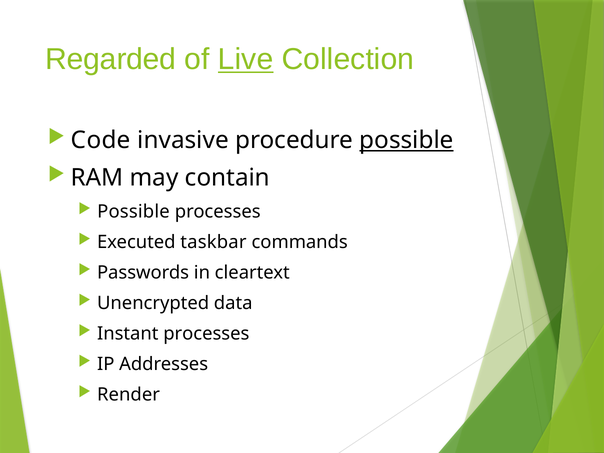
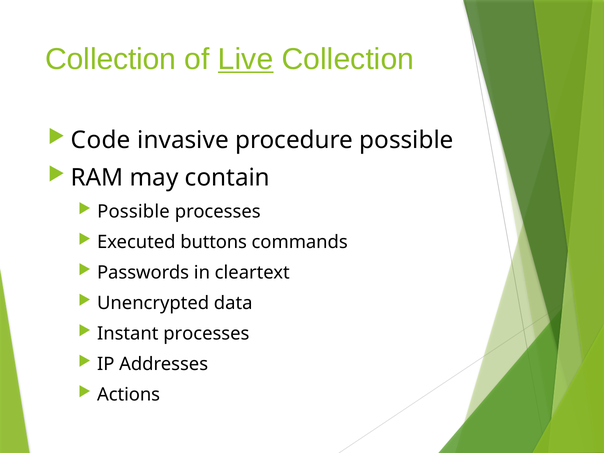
Regarded at (111, 59): Regarded -> Collection
possible at (407, 140) underline: present -> none
taskbar: taskbar -> buttons
Render: Render -> Actions
